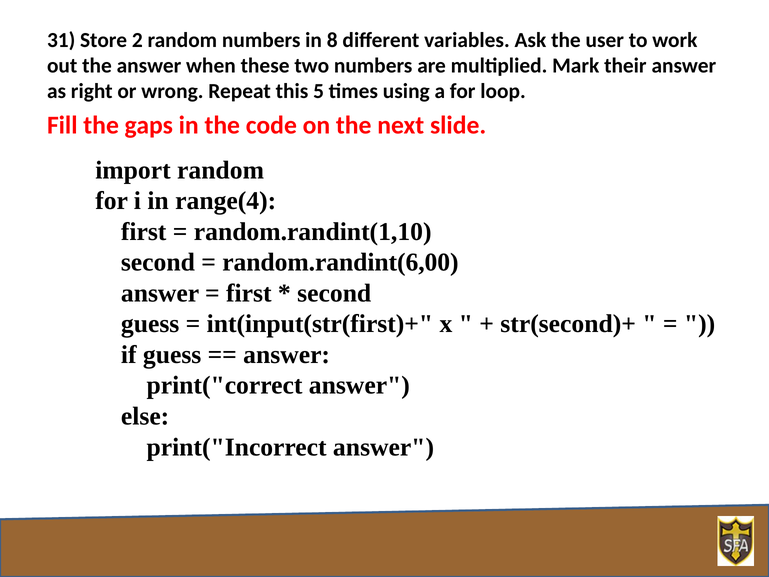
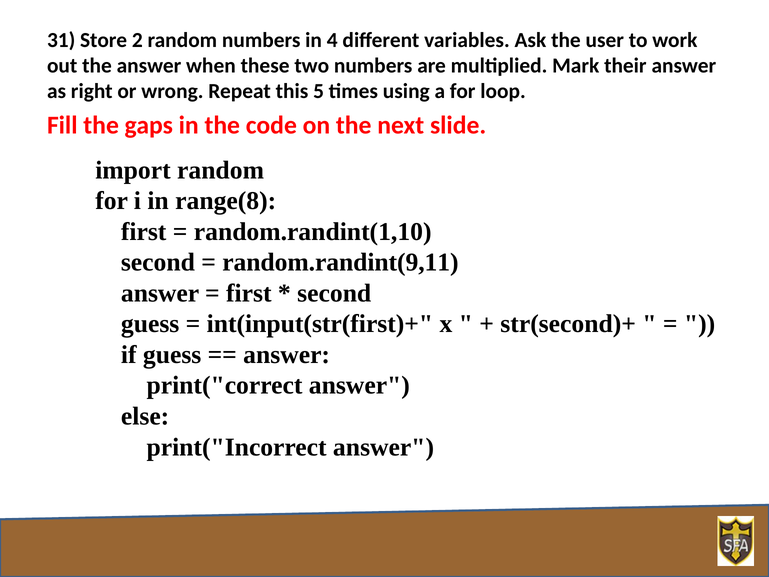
8: 8 -> 4
range(4: range(4 -> range(8
random.randint(6,00: random.randint(6,00 -> random.randint(9,11
